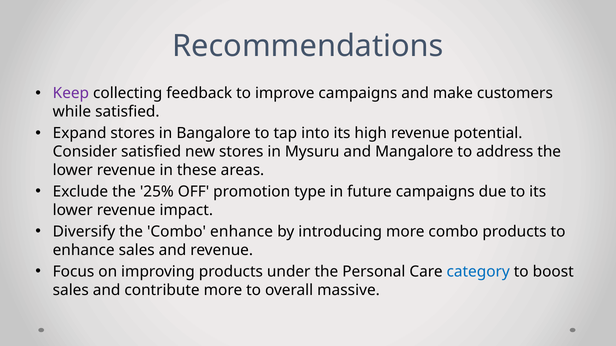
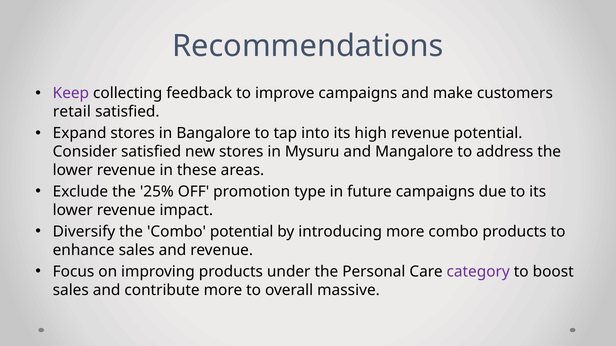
while: while -> retail
Combo enhance: enhance -> potential
category colour: blue -> purple
